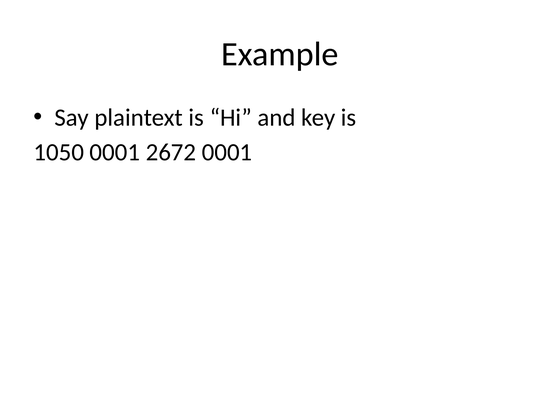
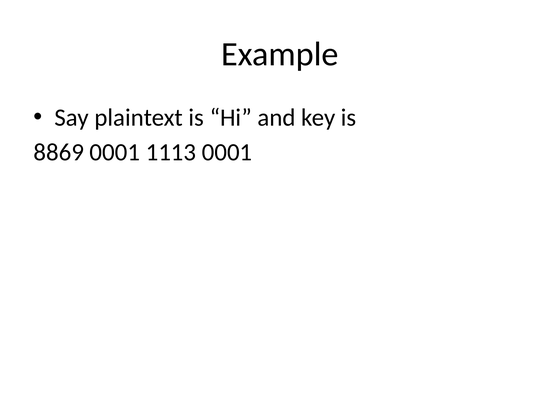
1050: 1050 -> 8869
2672: 2672 -> 1113
